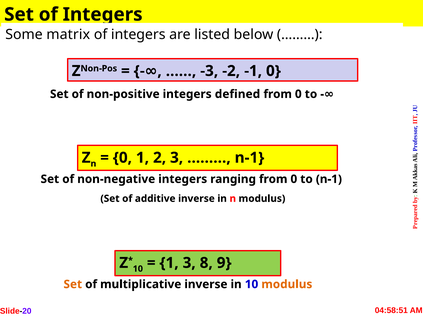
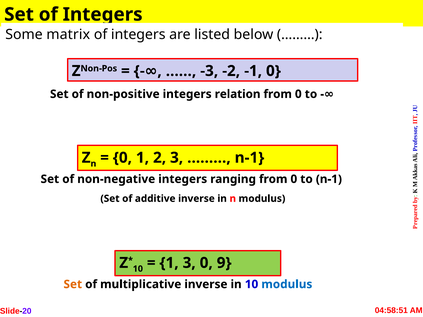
defined: defined -> relation
3 8: 8 -> 0
modulus at (287, 285) colour: orange -> blue
